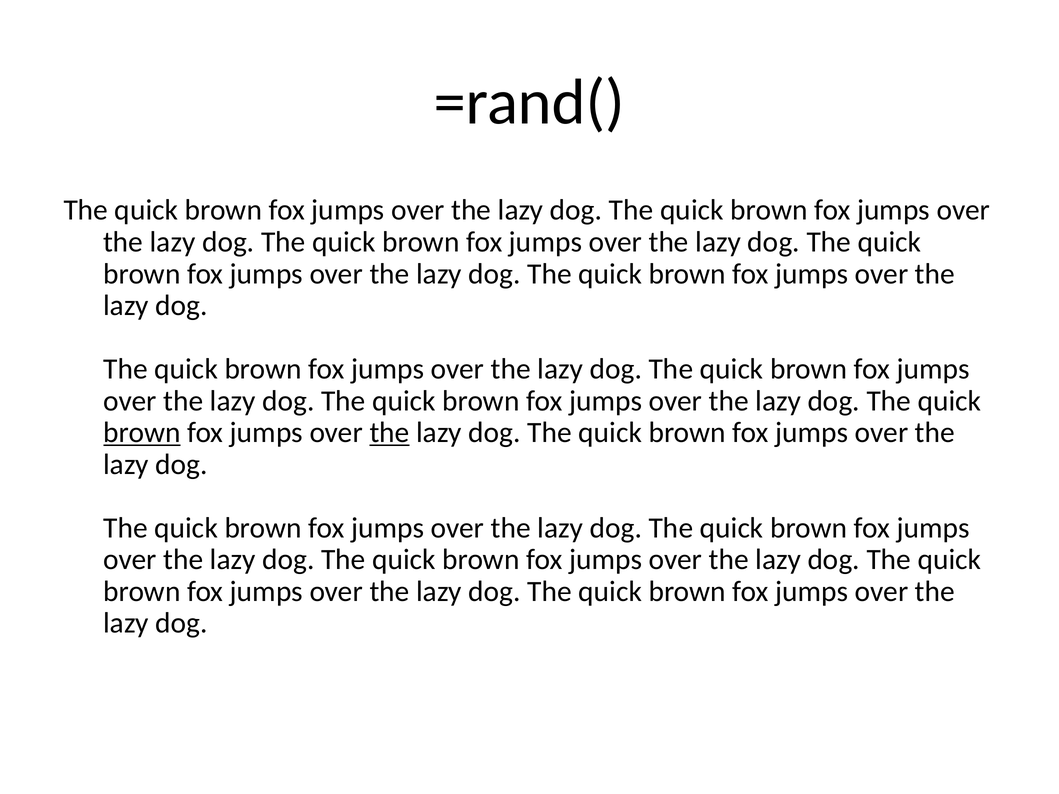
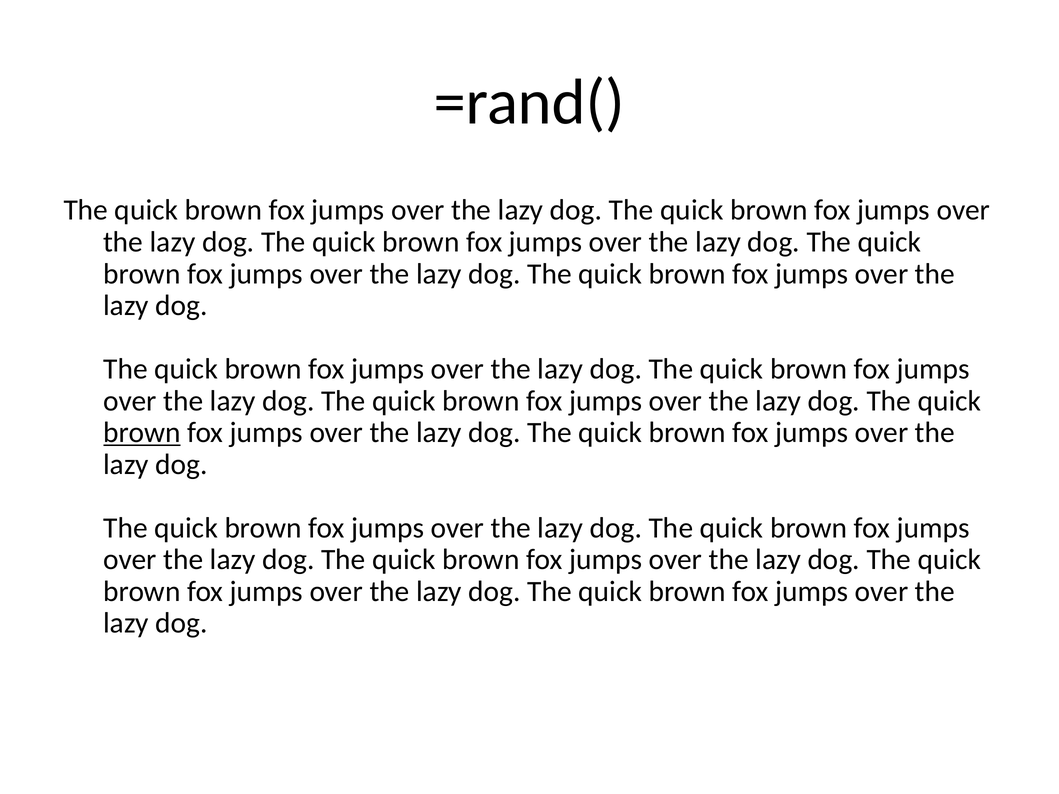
the at (389, 433) underline: present -> none
